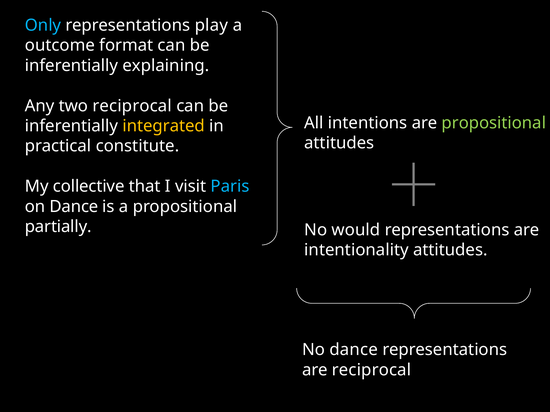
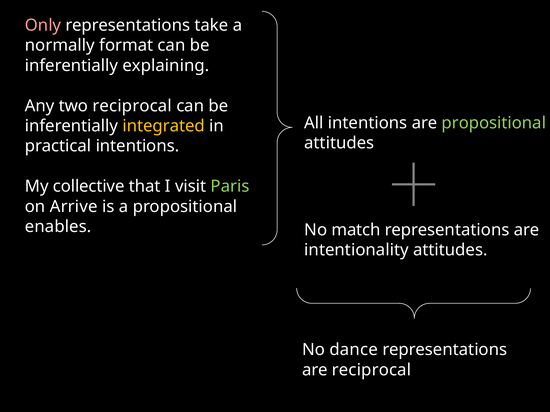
Only colour: light blue -> pink
play: play -> take
outcome: outcome -> normally
practical constitute: constitute -> intentions
Paris colour: light blue -> light green
on Dance: Dance -> Arrive
partially: partially -> enables
would: would -> match
